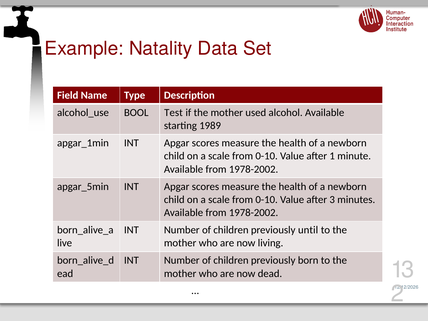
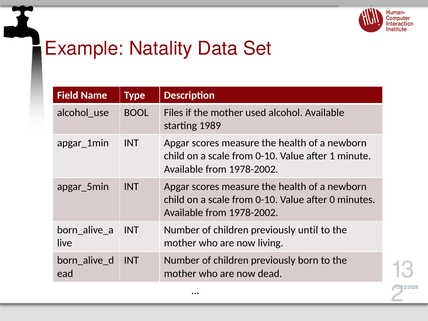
Test: Test -> Files
3: 3 -> 0
